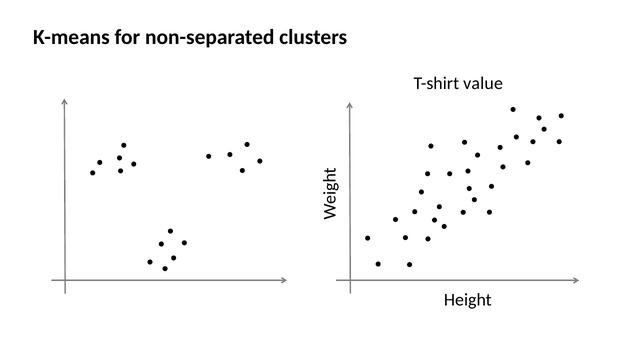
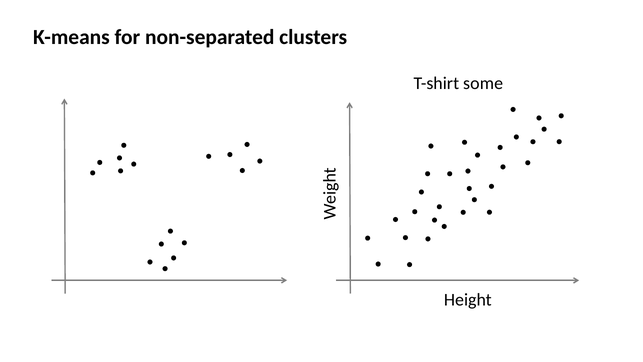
value: value -> some
